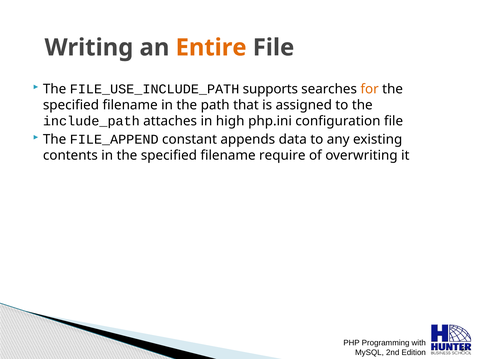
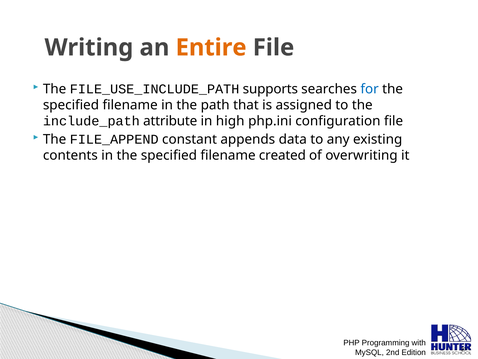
for colour: orange -> blue
attaches: attaches -> attribute
require: require -> created
